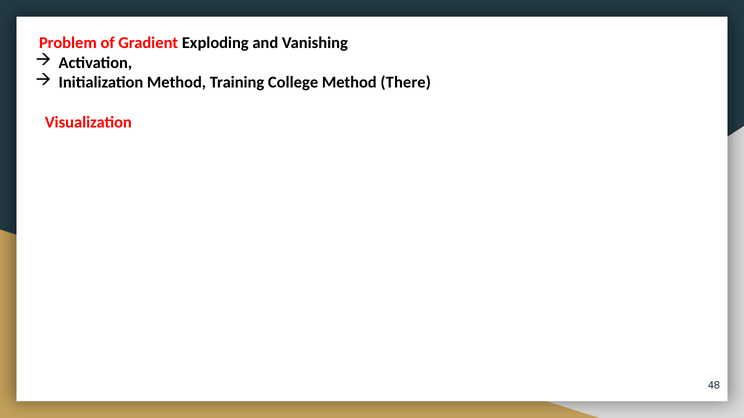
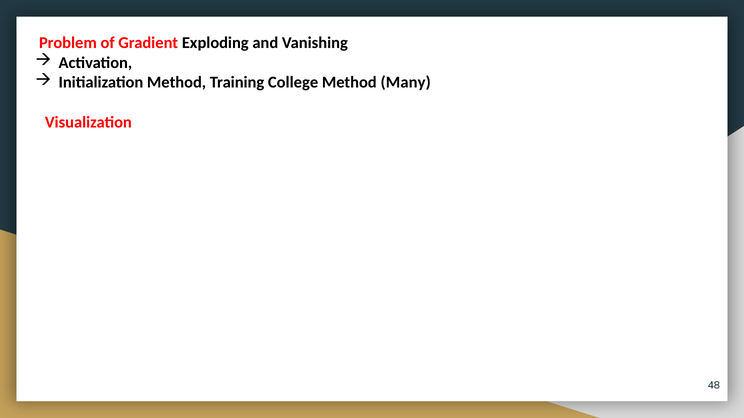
There: There -> Many
